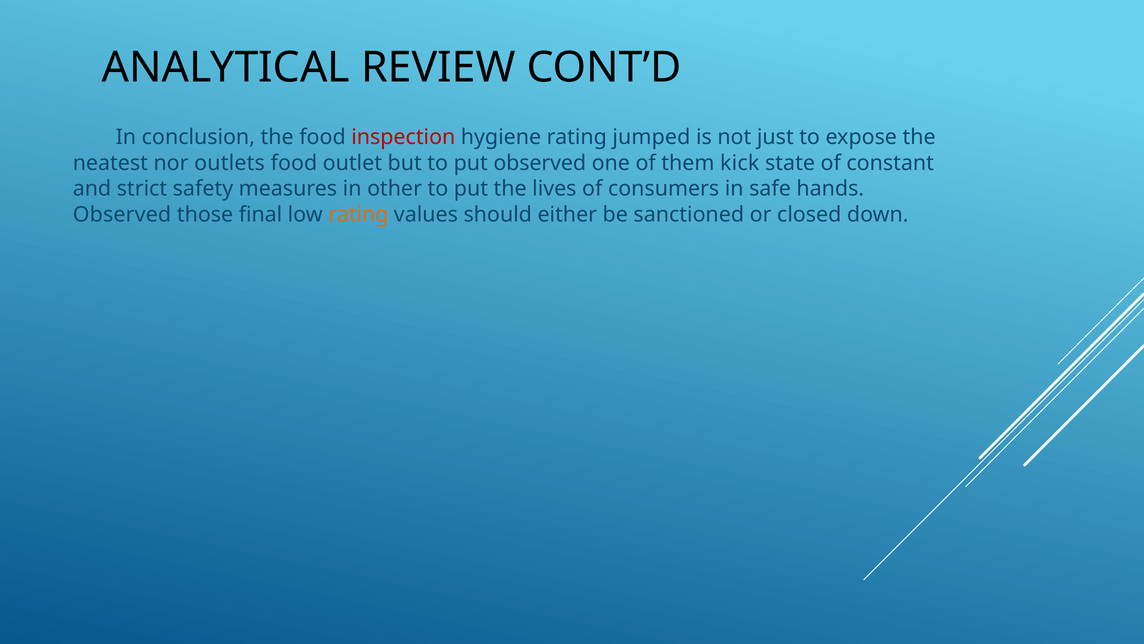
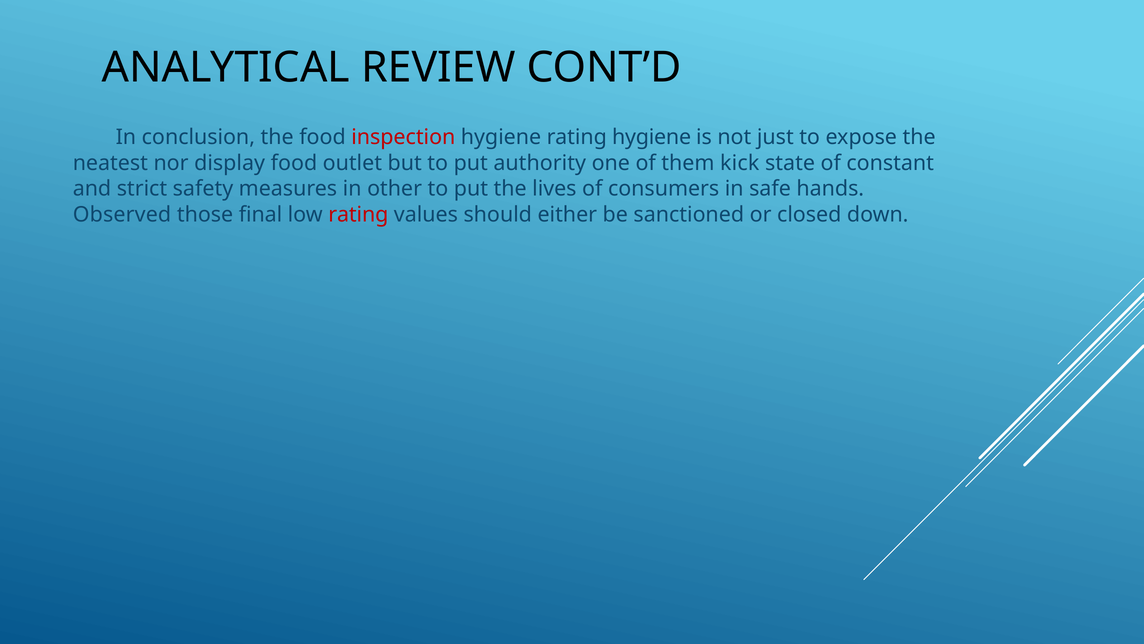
rating jumped: jumped -> hygiene
outlets: outlets -> display
put observed: observed -> authority
rating at (358, 214) colour: orange -> red
